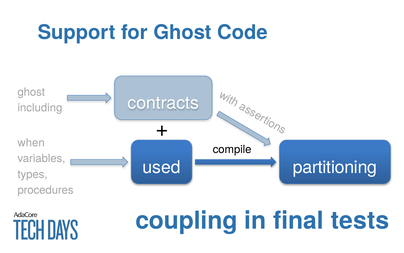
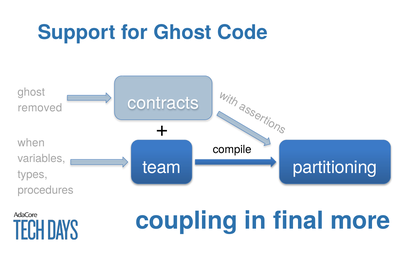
including: including -> removed
used: used -> team
tests: tests -> more
